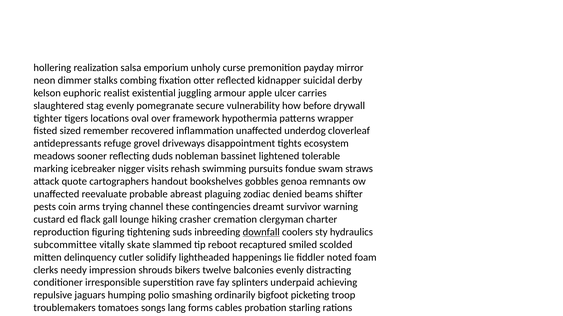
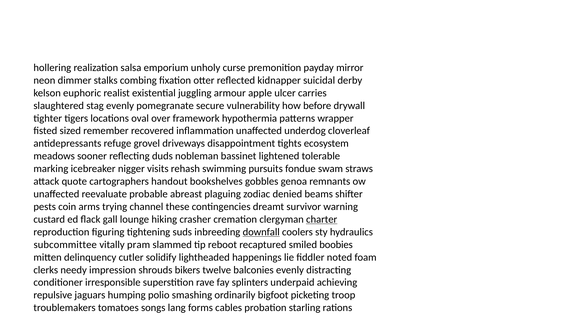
charter underline: none -> present
skate: skate -> pram
scolded: scolded -> boobies
